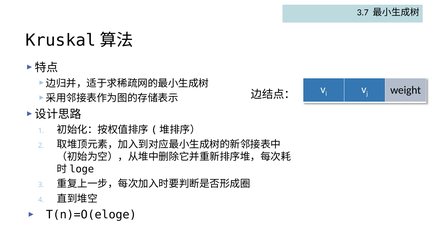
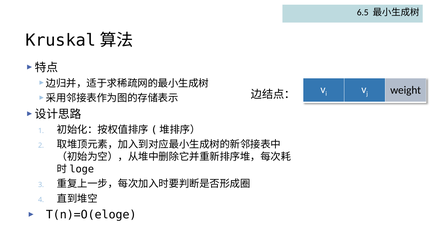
3.7: 3.7 -> 6.5
